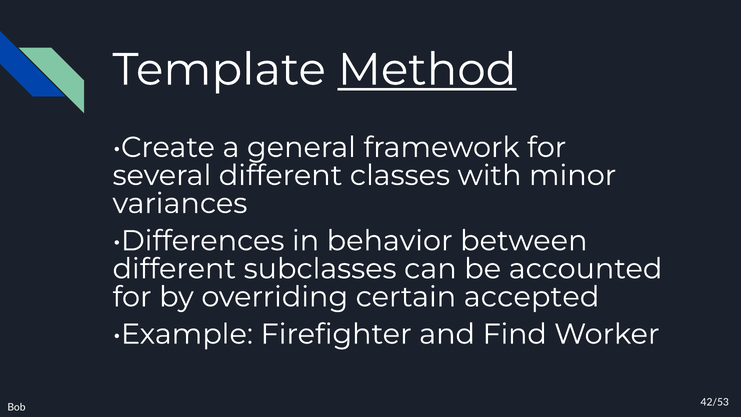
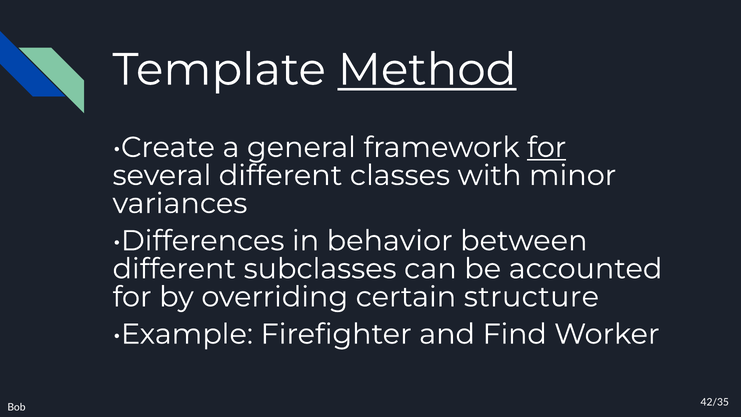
for at (547, 147) underline: none -> present
accepted: accepted -> structure
42/53: 42/53 -> 42/35
